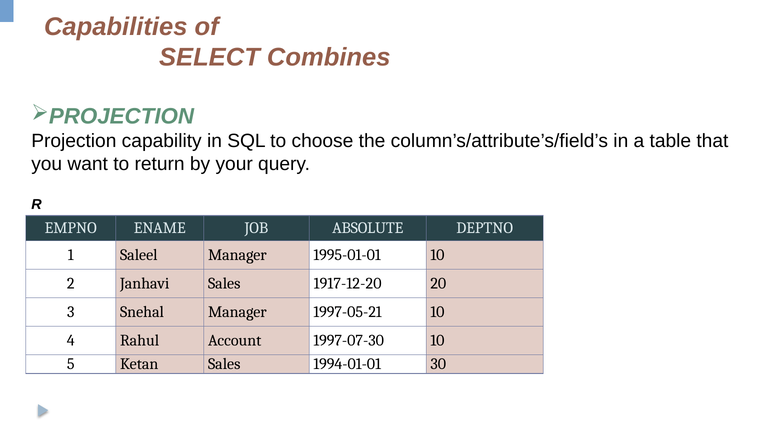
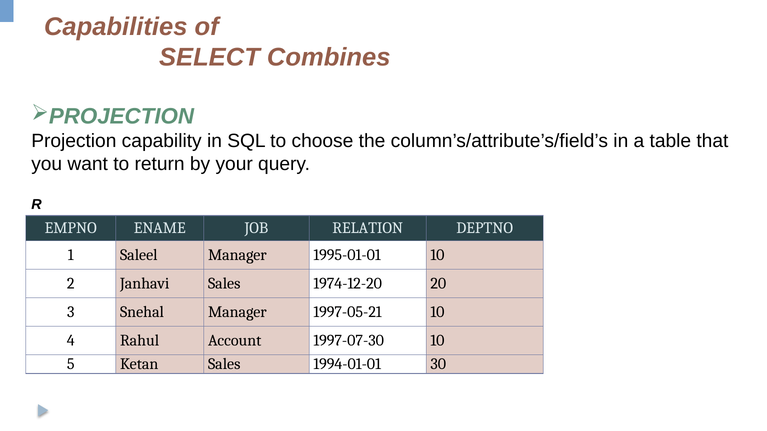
ABSOLUTE: ABSOLUTE -> RELATION
1917-12-20: 1917-12-20 -> 1974-12-20
